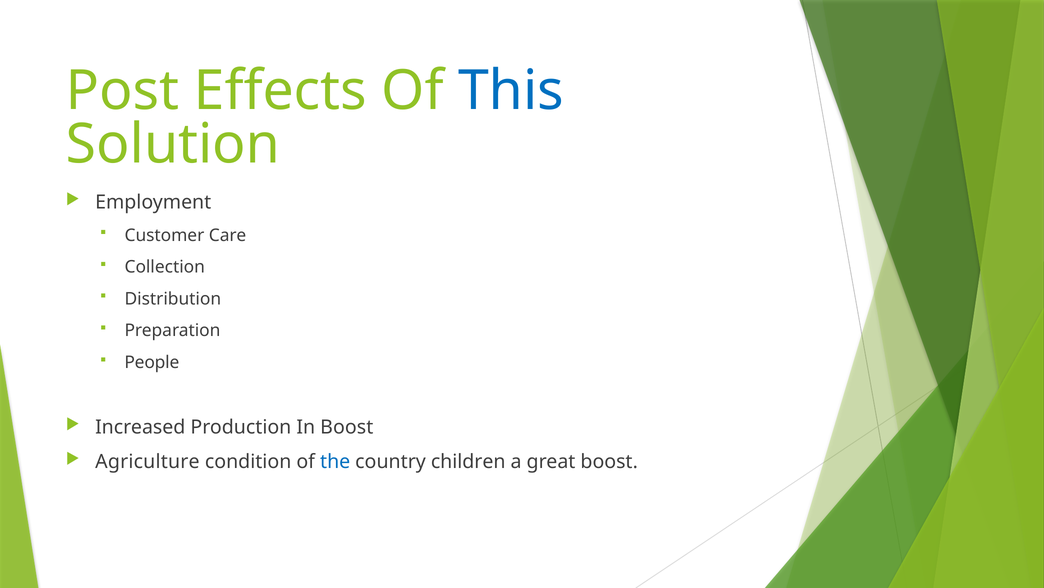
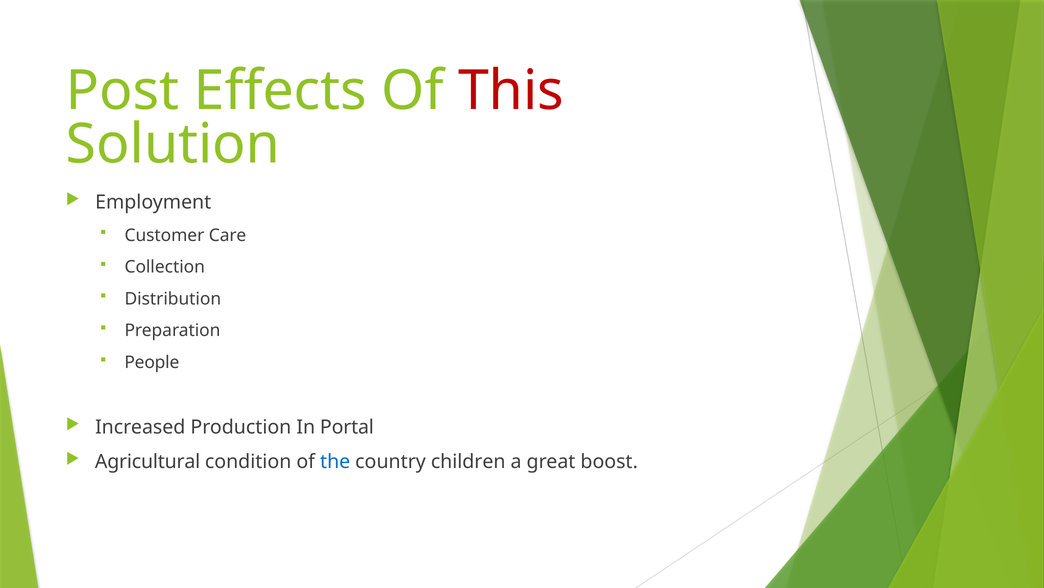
This colour: blue -> red
In Boost: Boost -> Portal
Agriculture: Agriculture -> Agricultural
